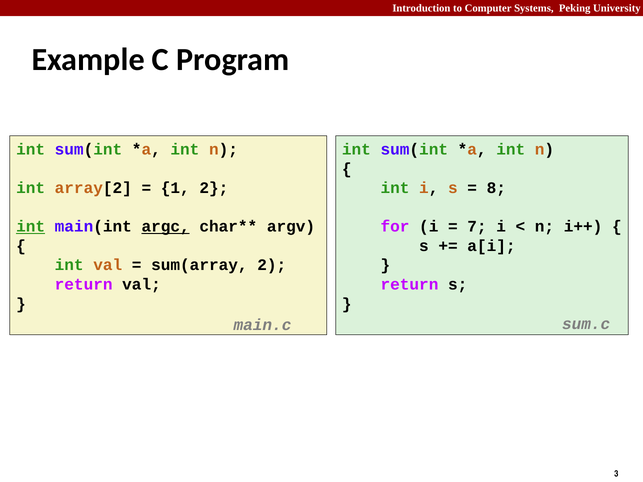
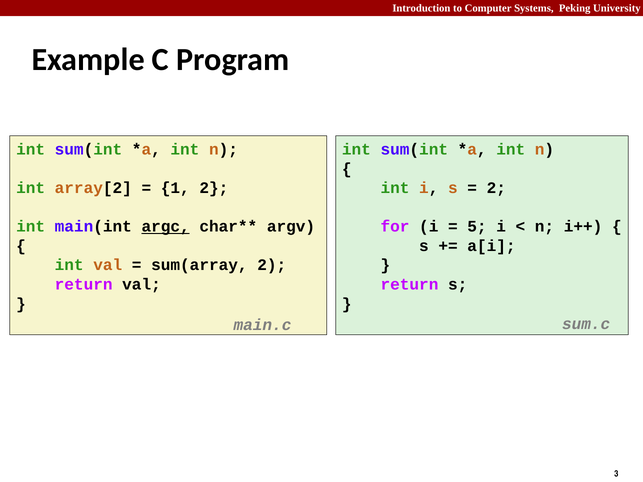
8 at (496, 188): 8 -> 2
int at (31, 227) underline: present -> none
7: 7 -> 5
